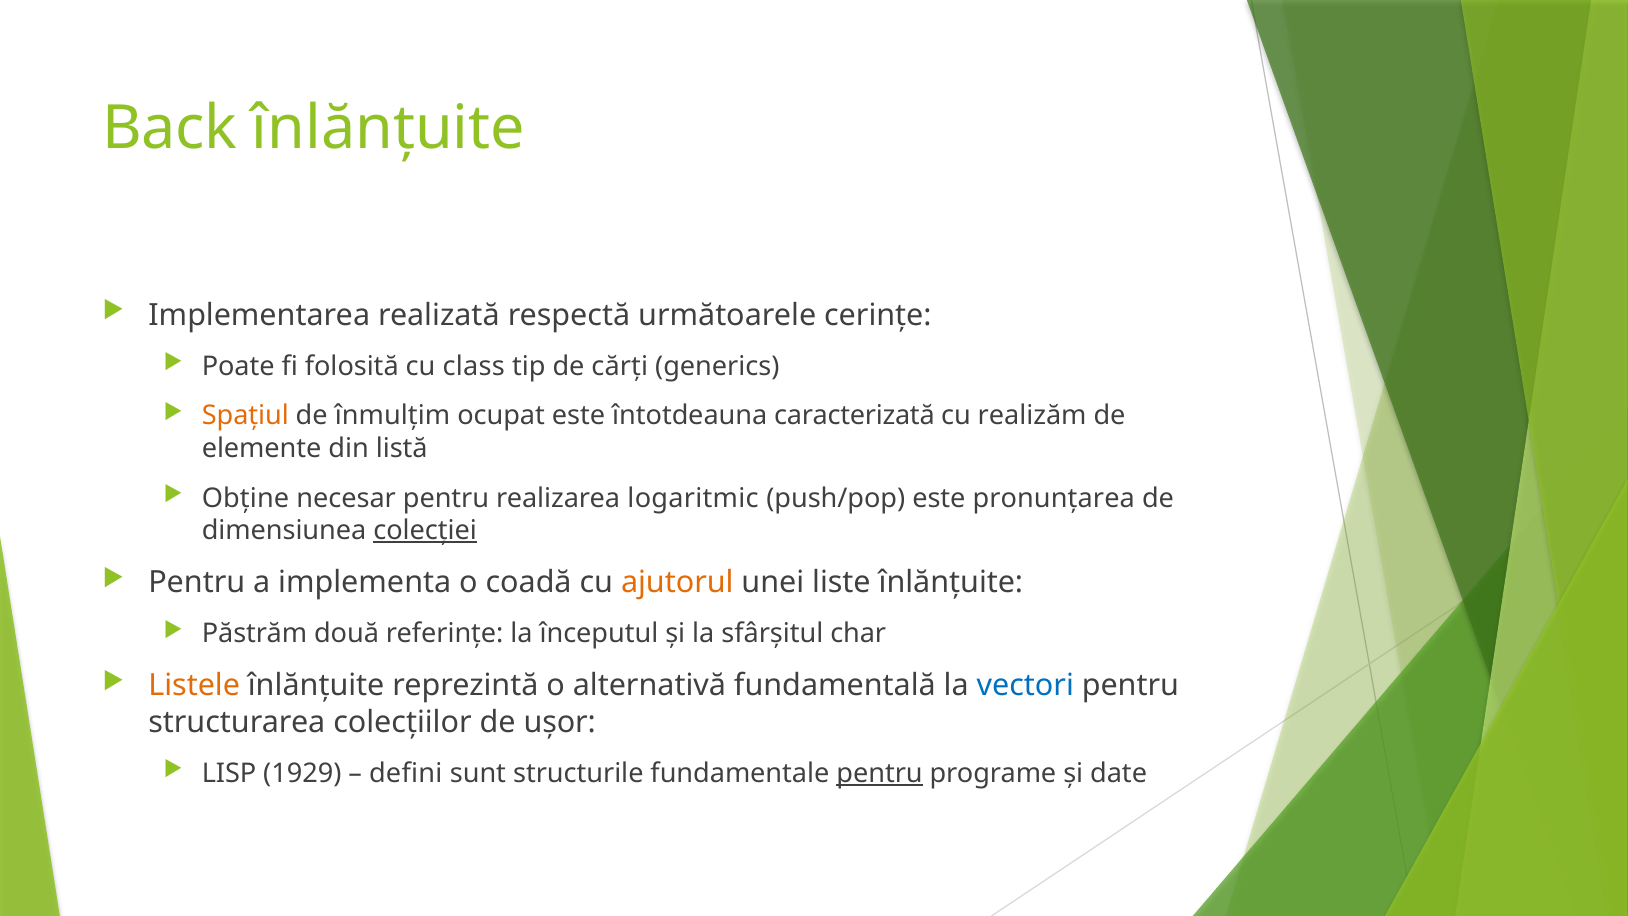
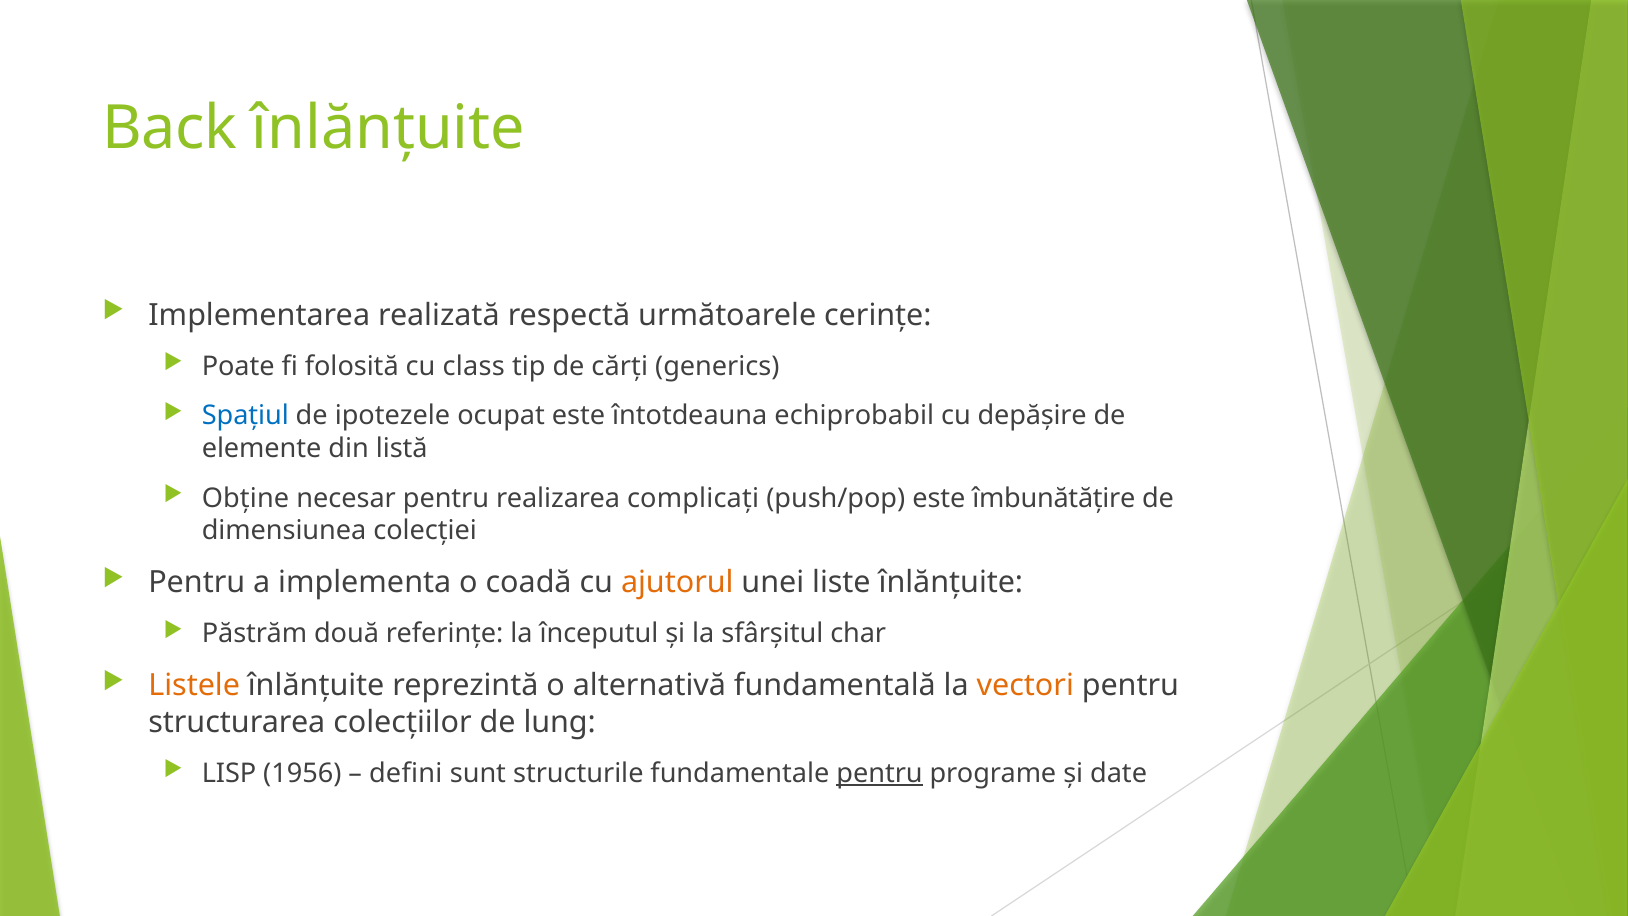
Spațiul colour: orange -> blue
înmulțim: înmulțim -> ipotezele
caracterizată: caracterizată -> echiprobabil
realizăm: realizăm -> depășire
logaritmic: logaritmic -> complicați
pronunțarea: pronunțarea -> îmbunătățire
colecției underline: present -> none
vectori colour: blue -> orange
ușor: ușor -> lung
1929: 1929 -> 1956
